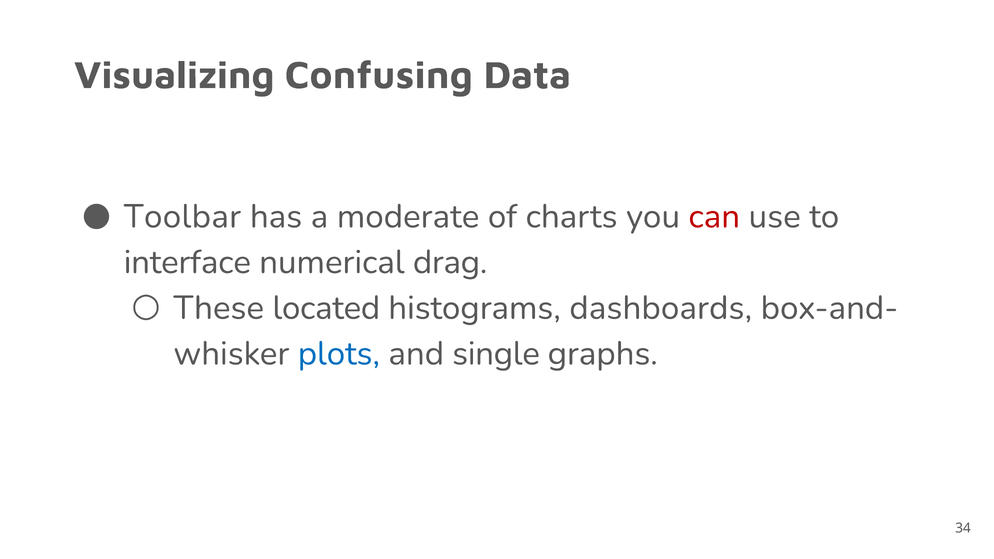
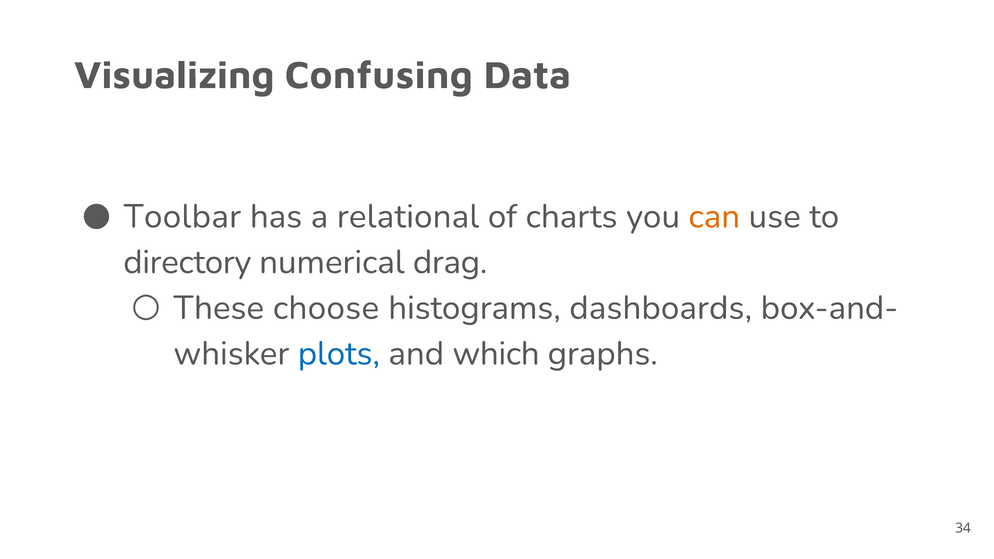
moderate: moderate -> relational
can colour: red -> orange
interface: interface -> directory
located: located -> choose
single: single -> which
